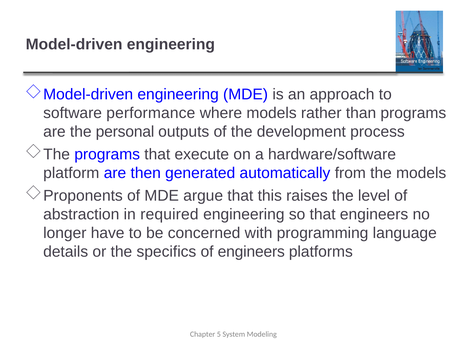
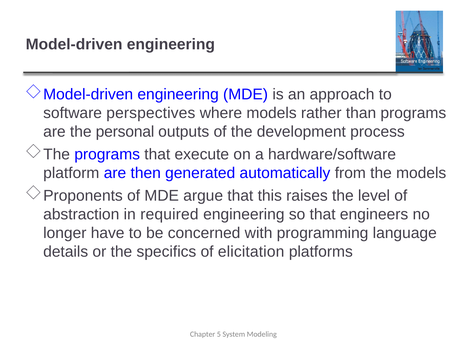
performance: performance -> perspectives
of engineers: engineers -> elicitation
